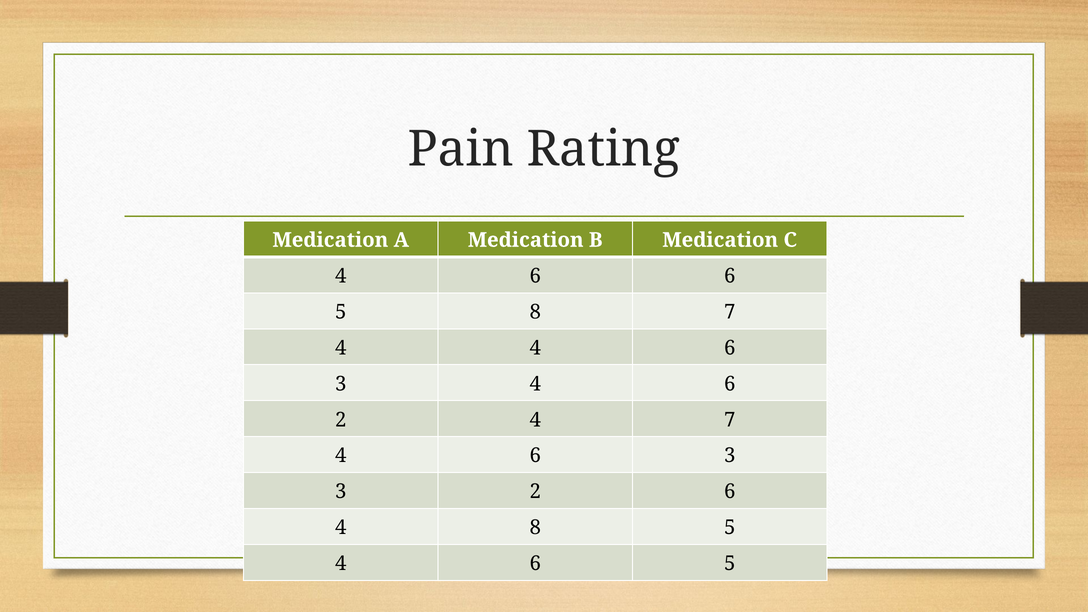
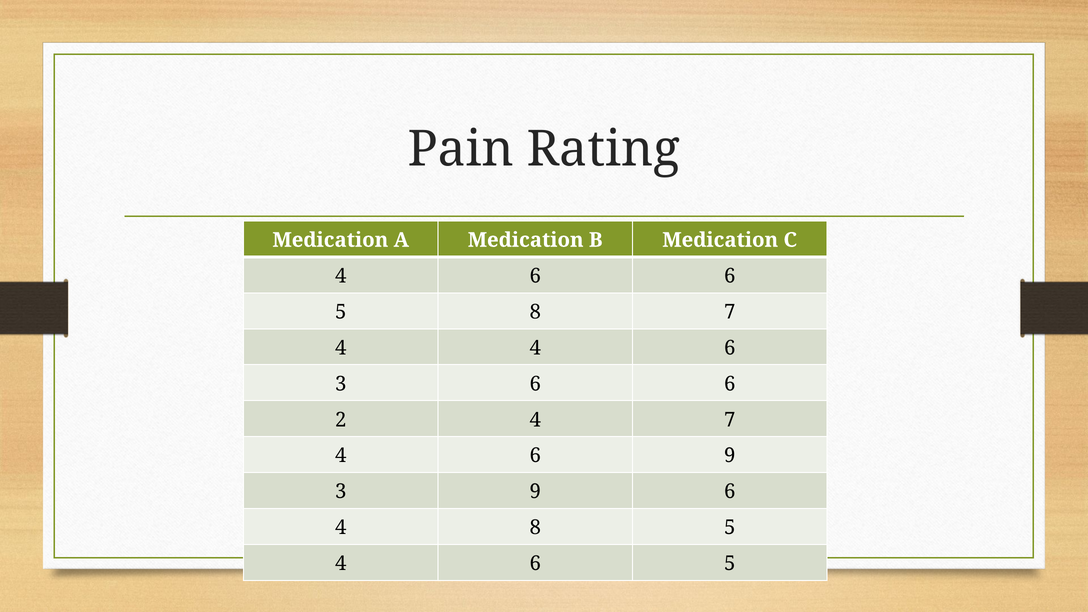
3 4: 4 -> 6
3 at (730, 456): 3 -> 9
3 2: 2 -> 9
